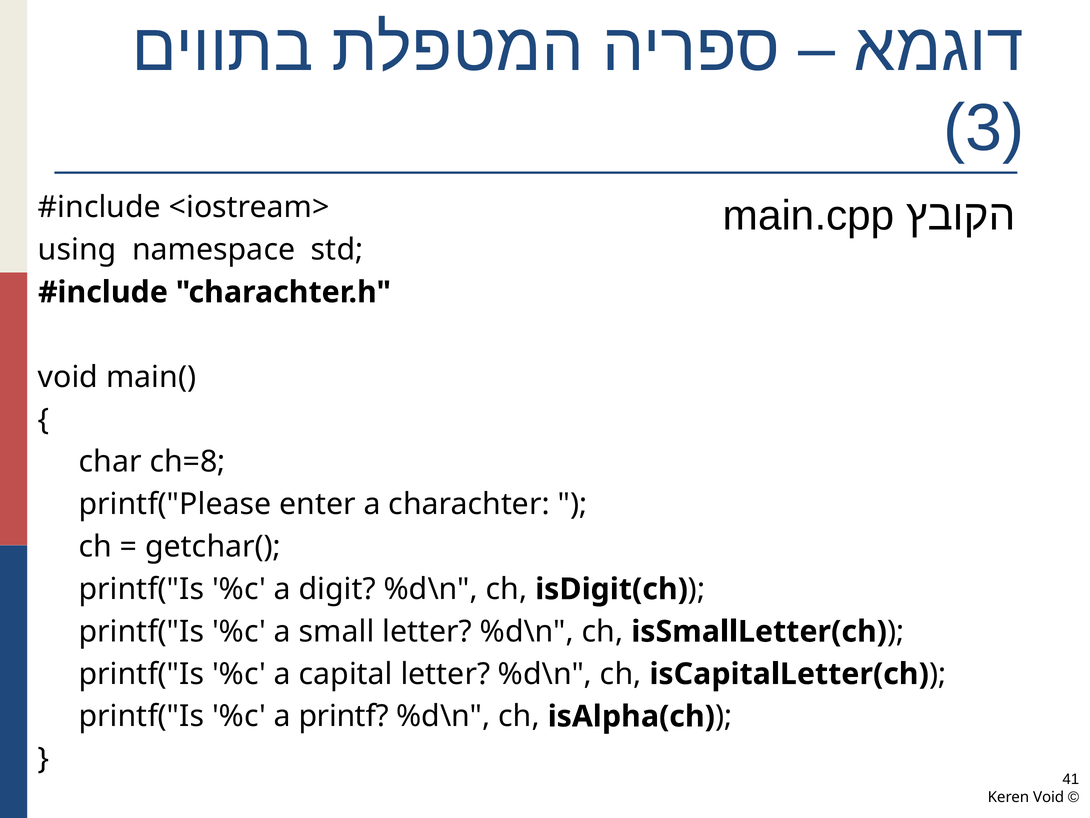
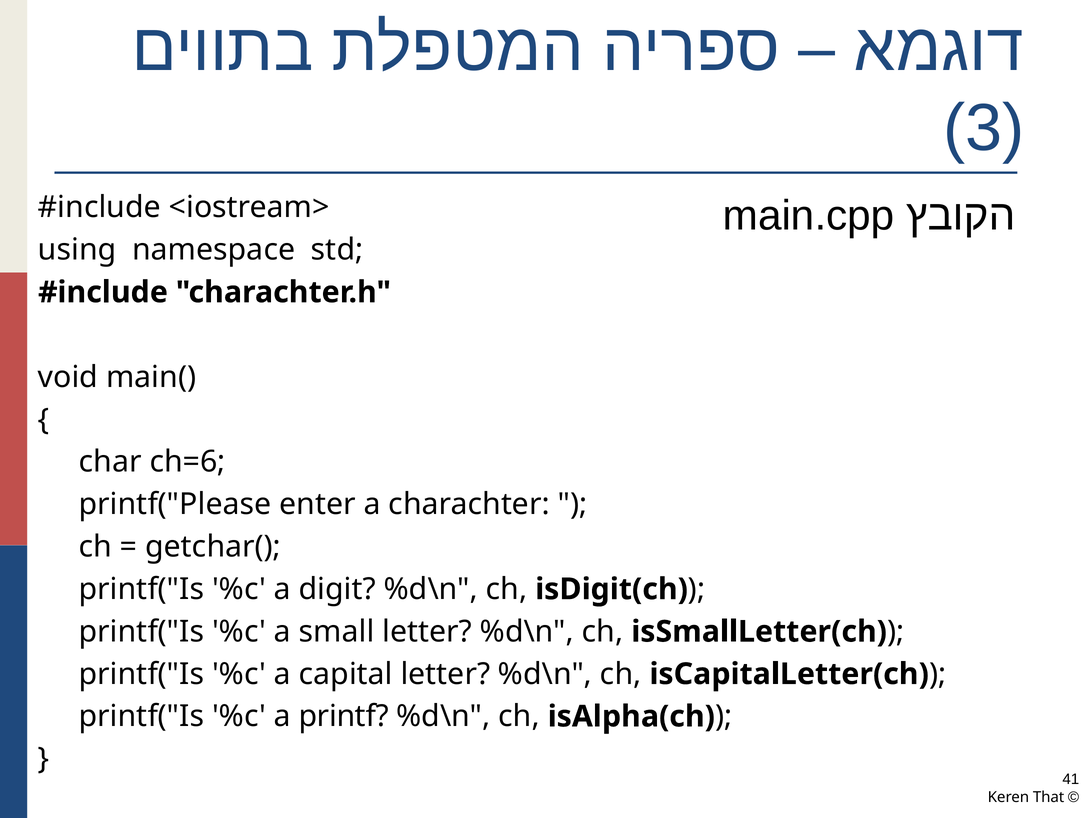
ch=8: ch=8 -> ch=6
Keren Void: Void -> That
